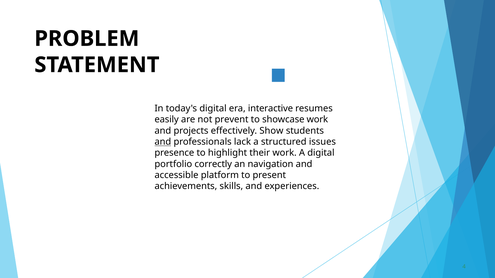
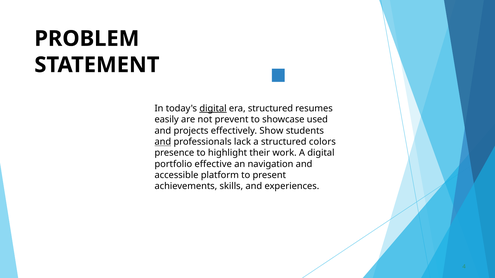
digital at (213, 109) underline: none -> present
era interactive: interactive -> structured
showcase work: work -> used
issues: issues -> colors
correctly: correctly -> effective
